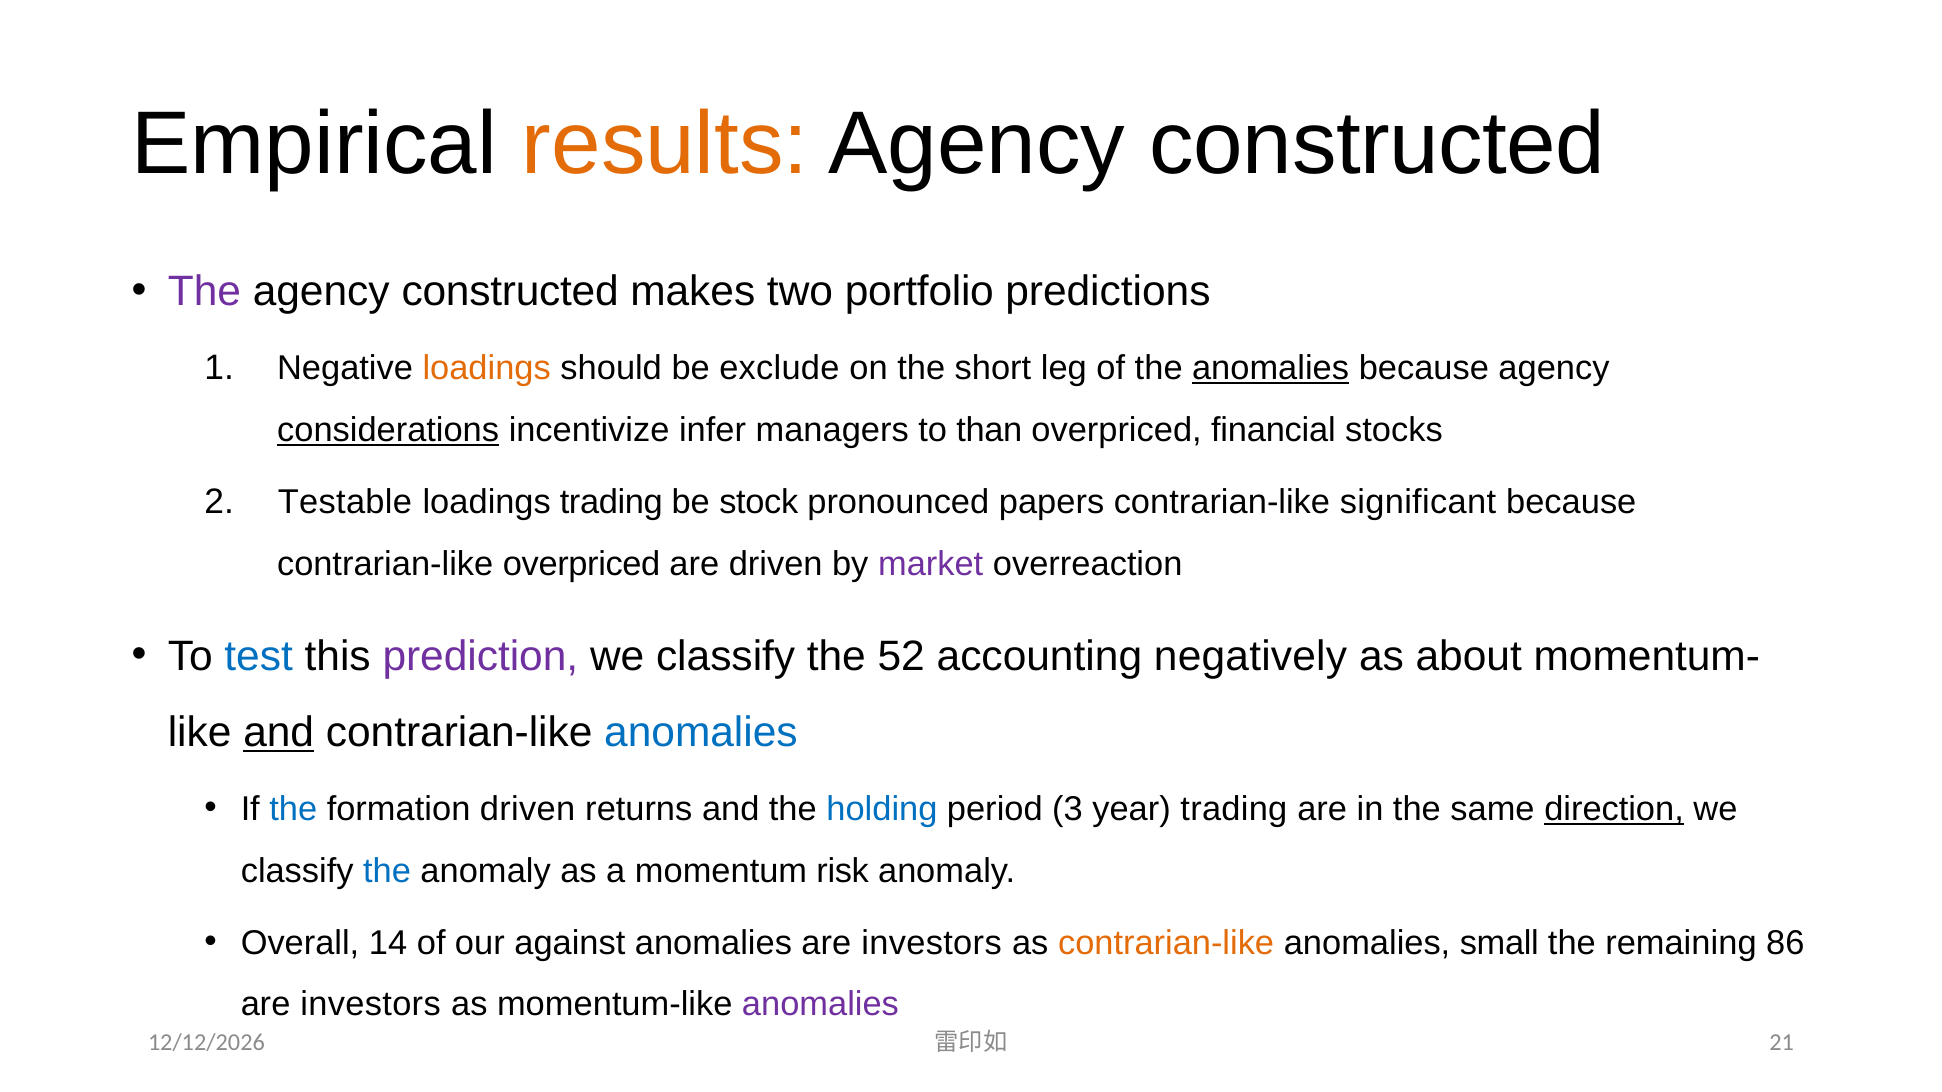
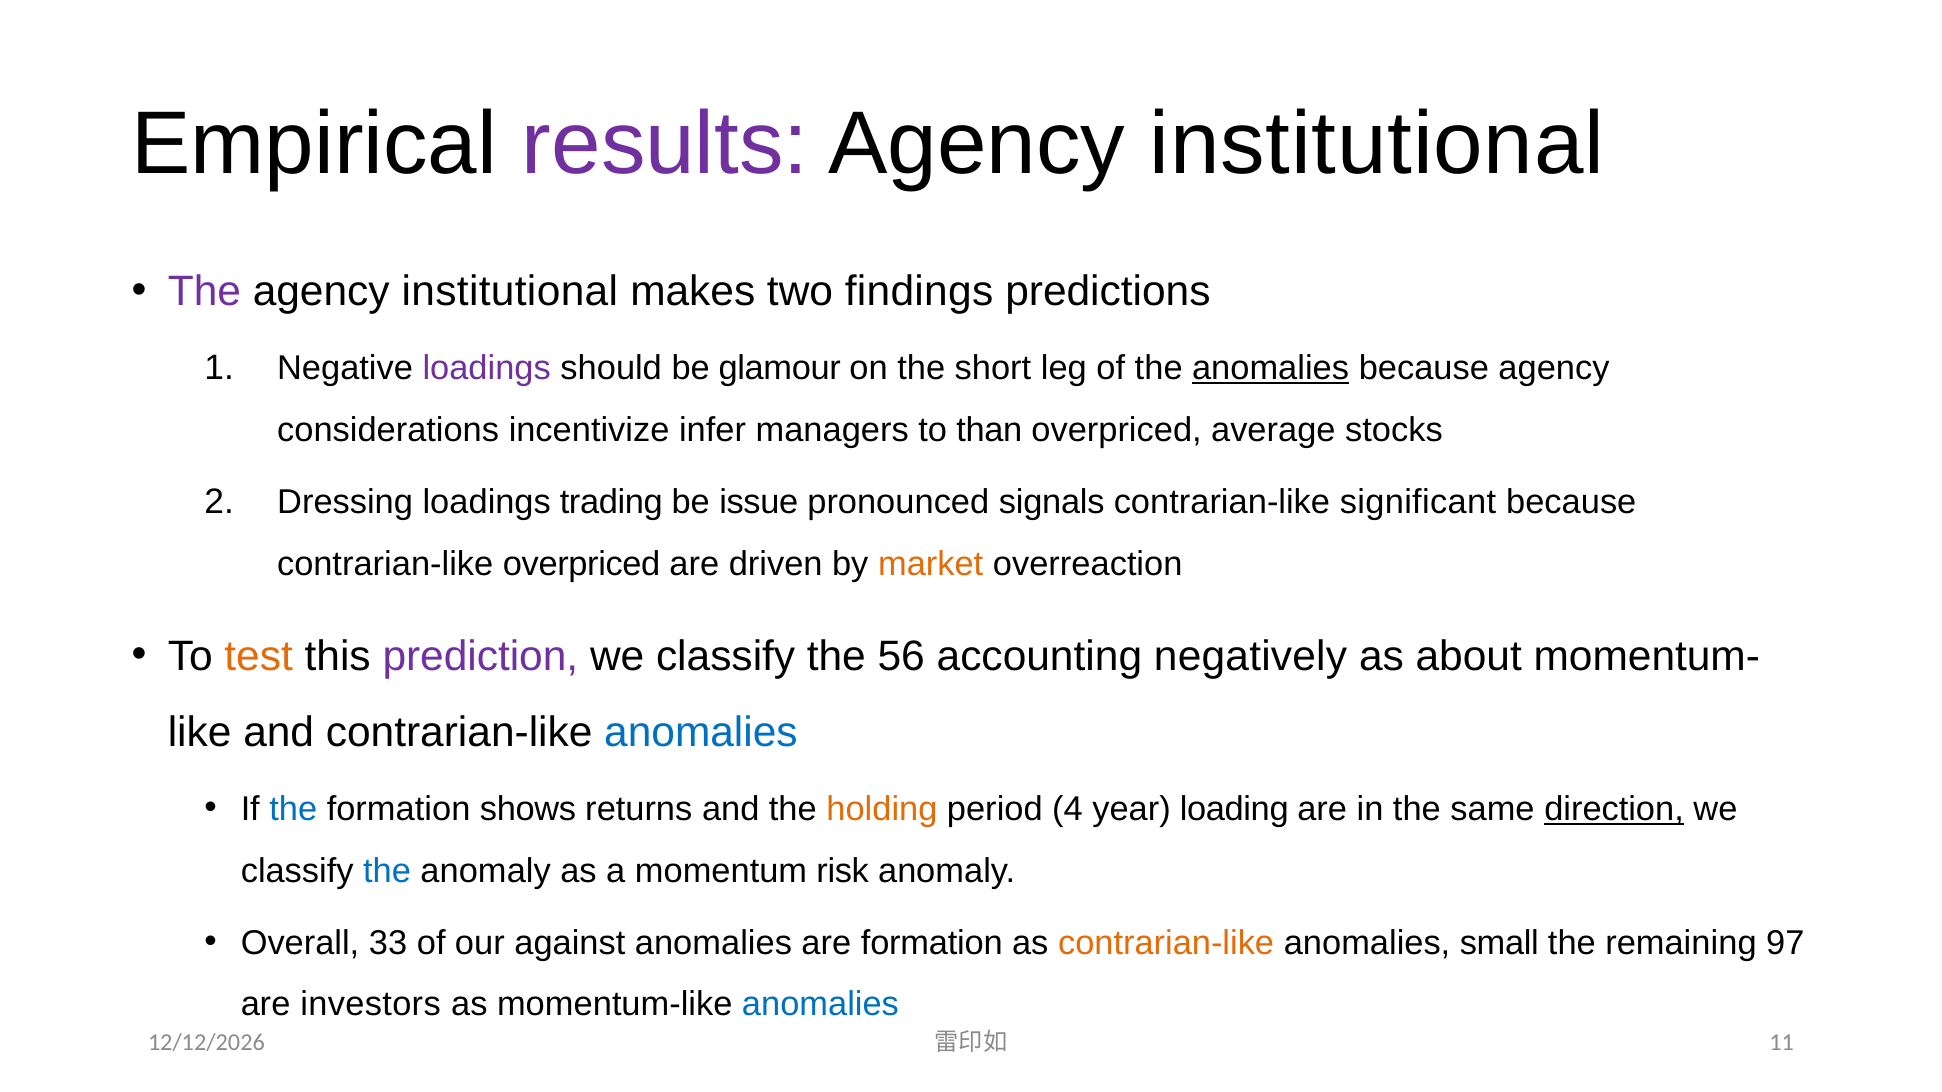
results colour: orange -> purple
constructed at (1378, 144): constructed -> institutional
constructed at (510, 292): constructed -> institutional
portfolio: portfolio -> findings
loadings at (487, 368) colour: orange -> purple
exclude: exclude -> glamour
considerations underline: present -> none
financial: financial -> average
Testable: Testable -> Dressing
stock: stock -> issue
papers: papers -> signals
market colour: purple -> orange
test colour: blue -> orange
52: 52 -> 56
and at (279, 733) underline: present -> none
formation driven: driven -> shows
holding colour: blue -> orange
3: 3 -> 4
year trading: trading -> loading
14: 14 -> 33
anomalies are investors: investors -> formation
86: 86 -> 97
anomalies at (820, 1005) colour: purple -> blue
21: 21 -> 11
